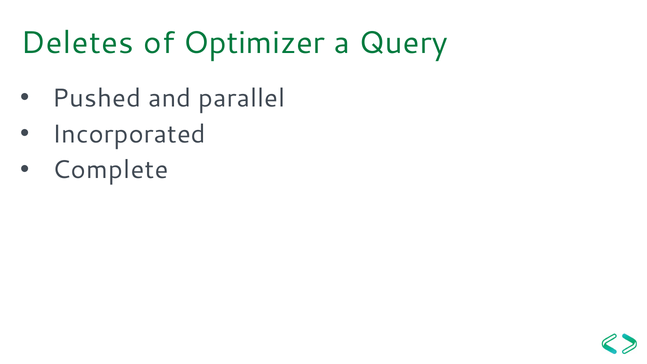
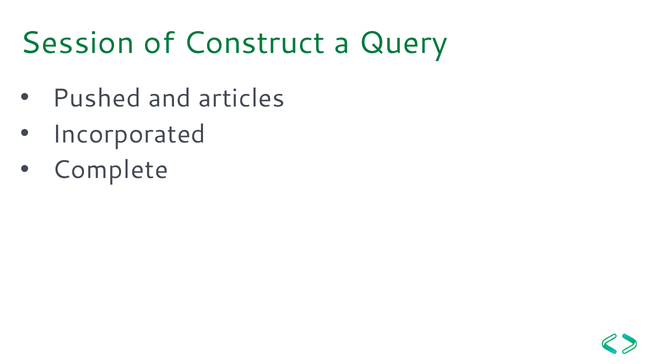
Deletes: Deletes -> Session
Optimizer: Optimizer -> Construct
parallel: parallel -> articles
